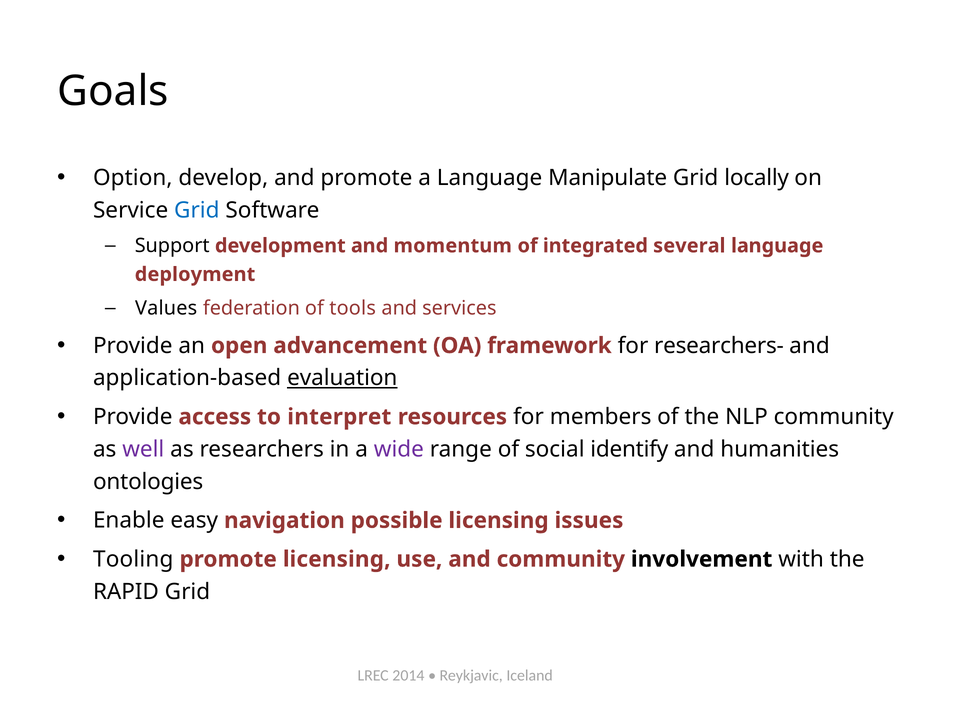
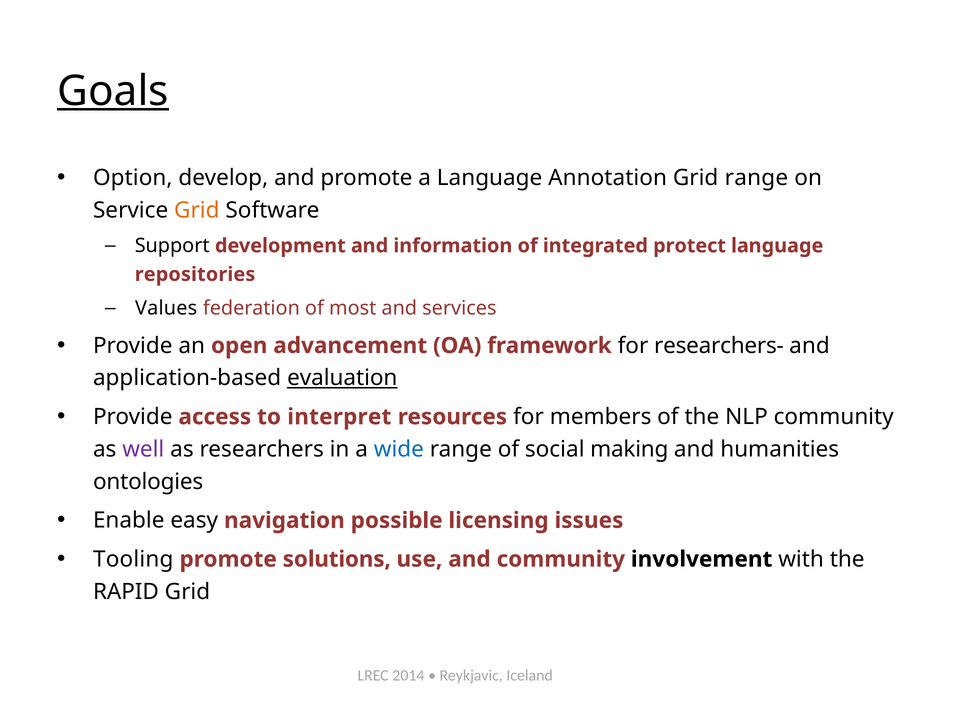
Goals underline: none -> present
Manipulate: Manipulate -> Annotation
Grid locally: locally -> range
Grid at (197, 211) colour: blue -> orange
momentum: momentum -> information
several: several -> protect
deployment: deployment -> repositories
tools: tools -> most
wide colour: purple -> blue
identify: identify -> making
promote licensing: licensing -> solutions
